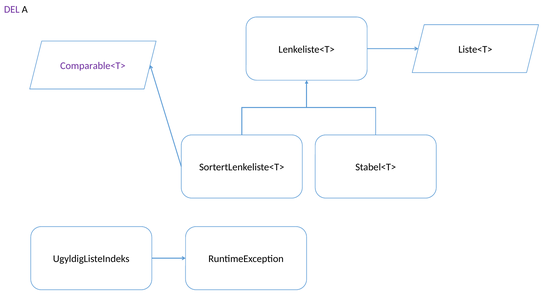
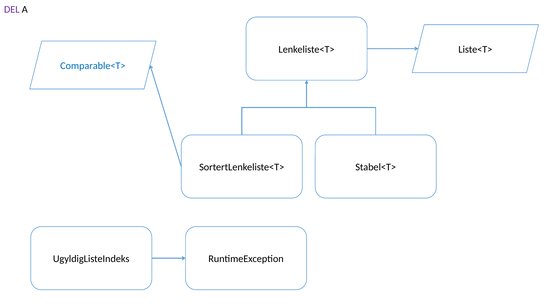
Comparable<T> colour: purple -> blue
